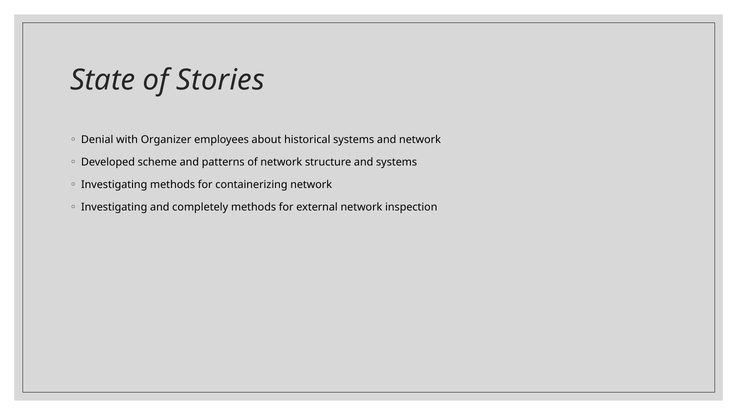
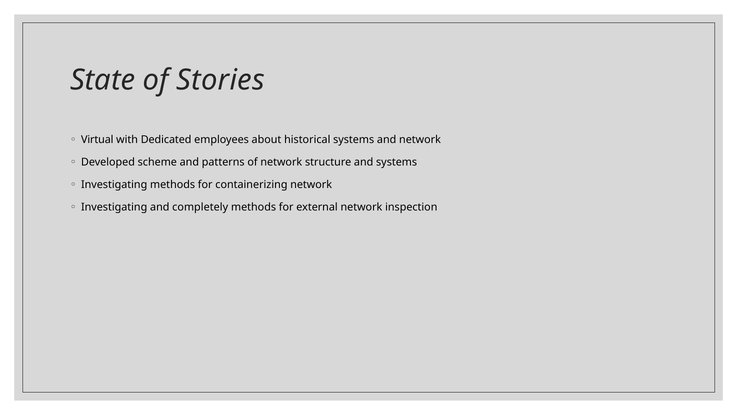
Denial: Denial -> Virtual
Organizer: Organizer -> Dedicated
